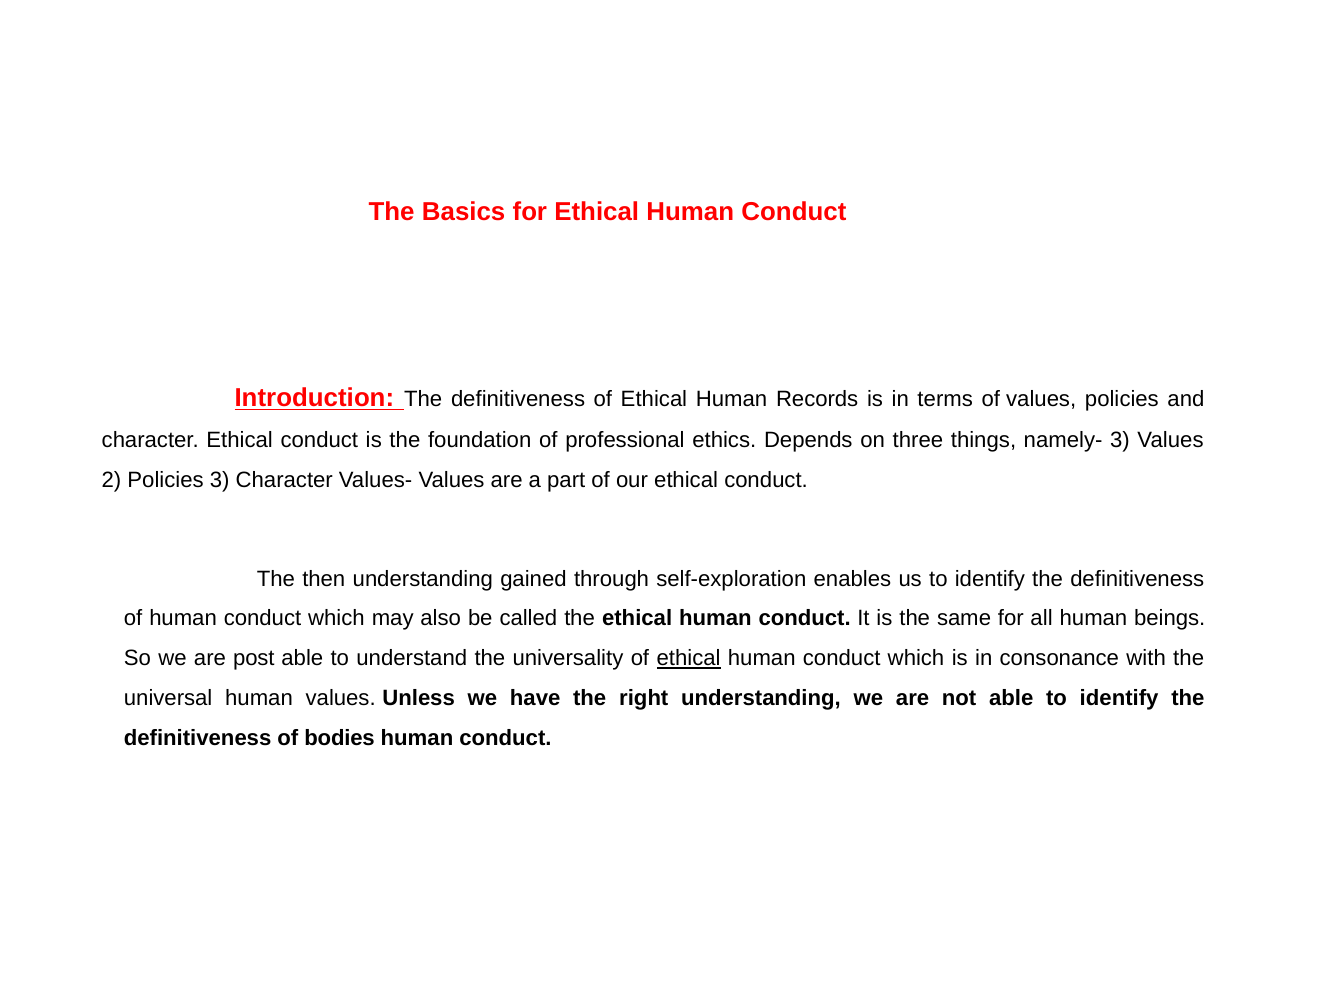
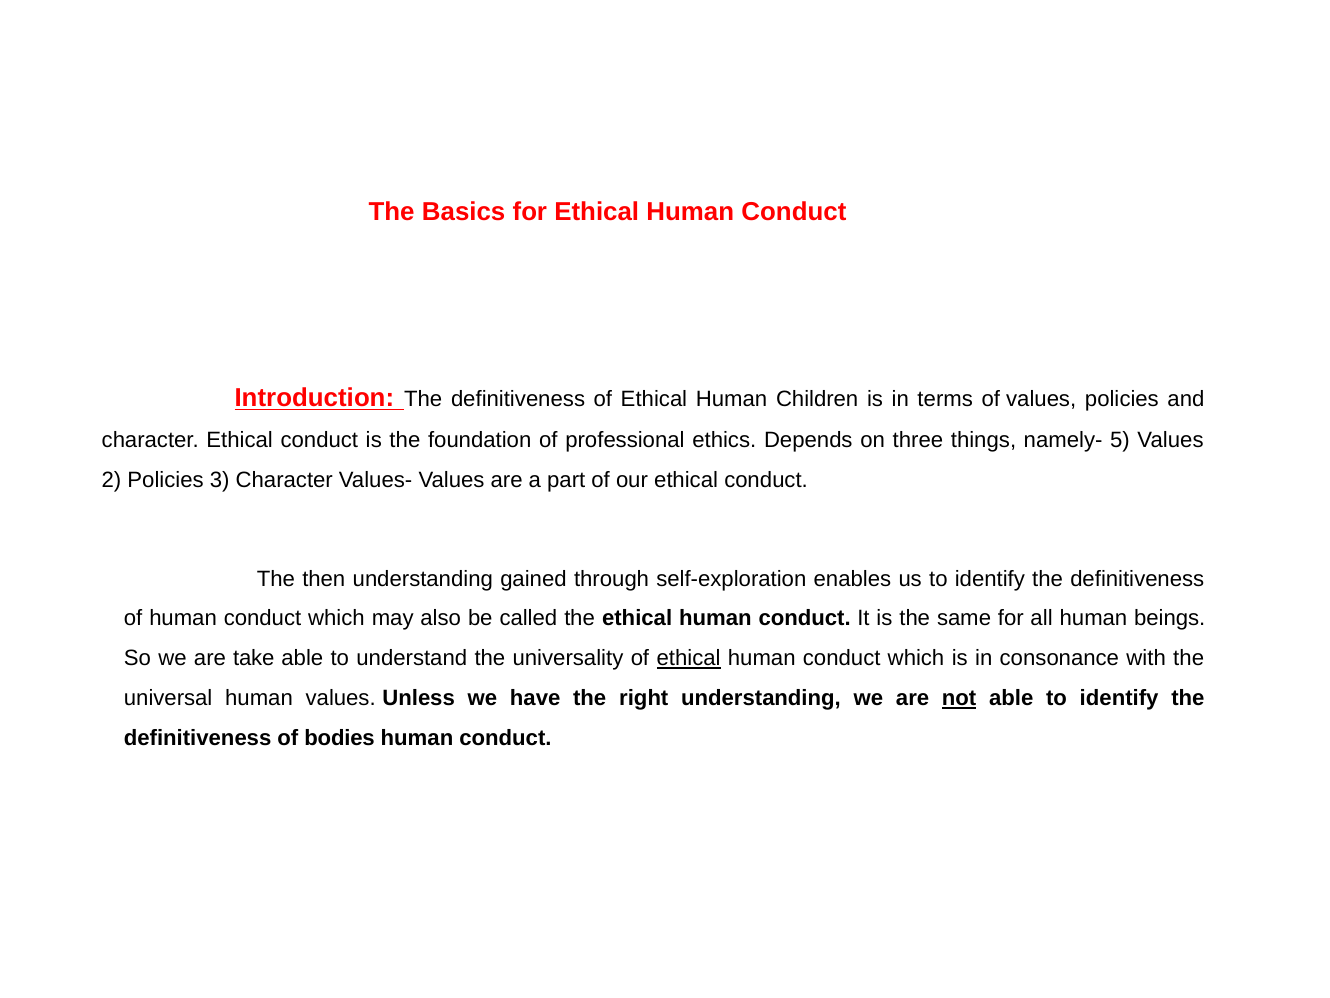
Records: Records -> Children
namely- 3: 3 -> 5
post: post -> take
not underline: none -> present
